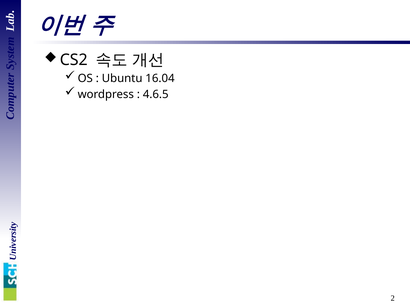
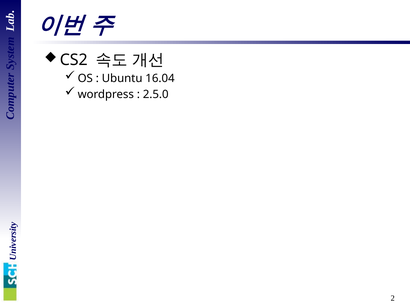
4.6.5: 4.6.5 -> 2.5.0
